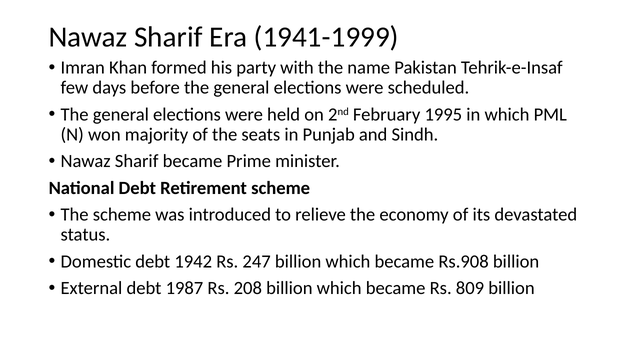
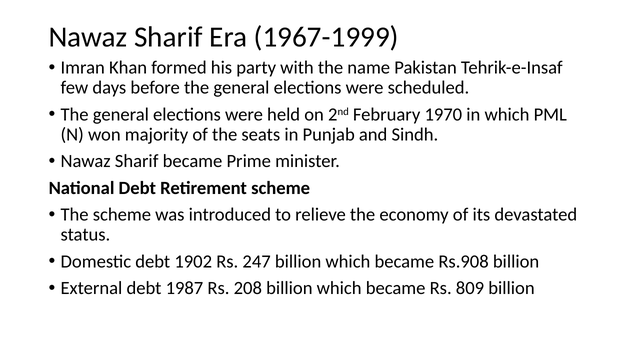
1941-1999: 1941-1999 -> 1967-1999
1995: 1995 -> 1970
1942: 1942 -> 1902
